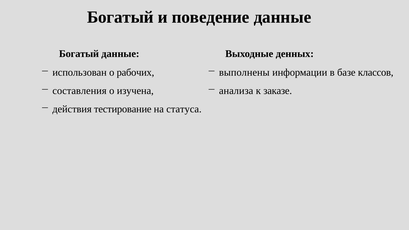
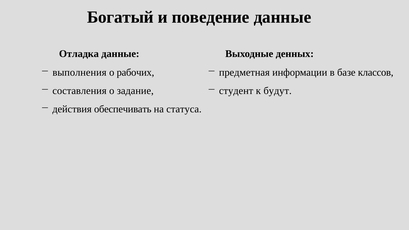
Богатый at (79, 54): Богатый -> Отладка
использован: использован -> выполнения
выполнены: выполнены -> предметная
изучена: изучена -> задание
анализа: анализа -> студент
заказе: заказе -> будут
тестирование: тестирование -> обеспечивать
